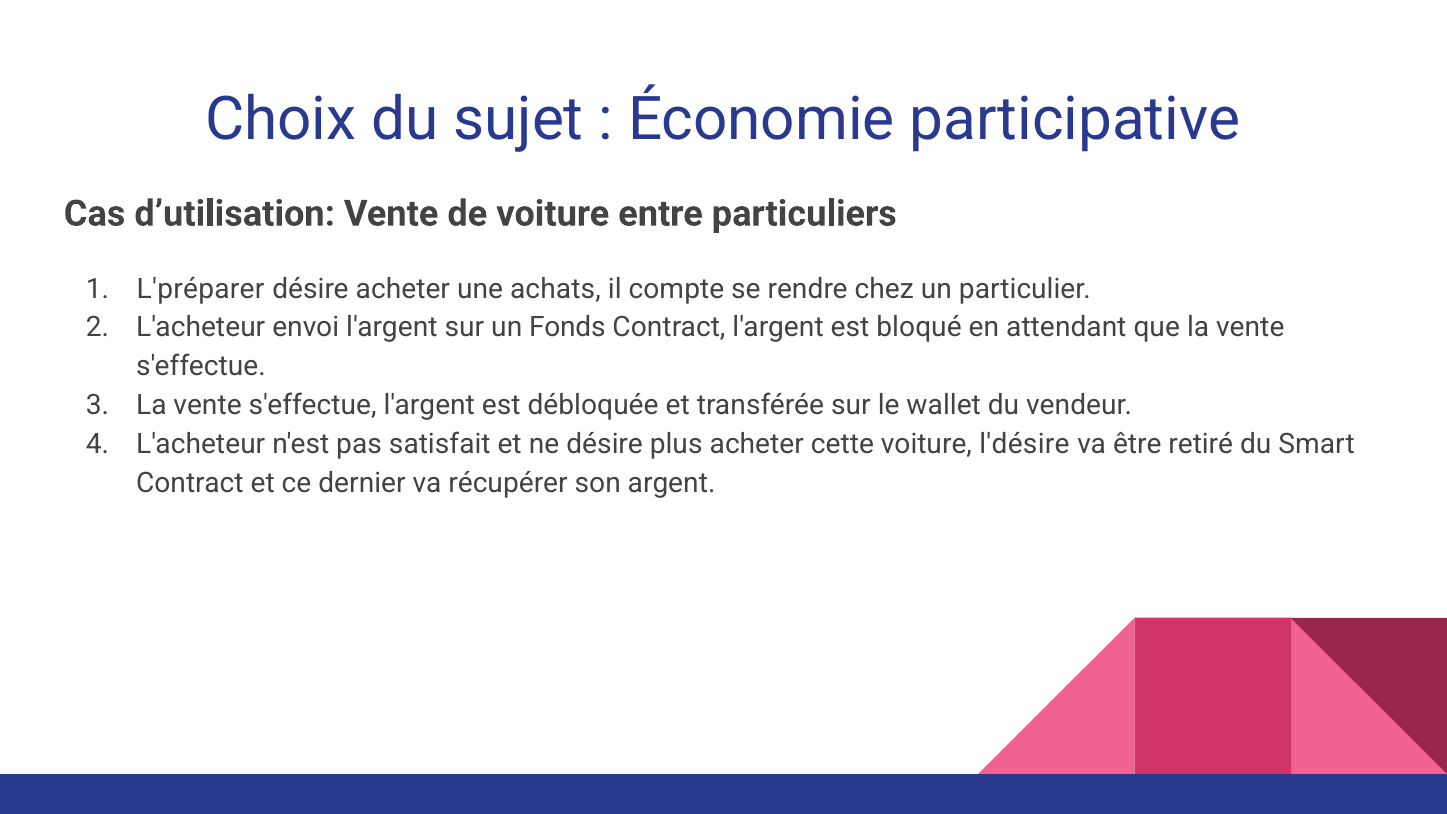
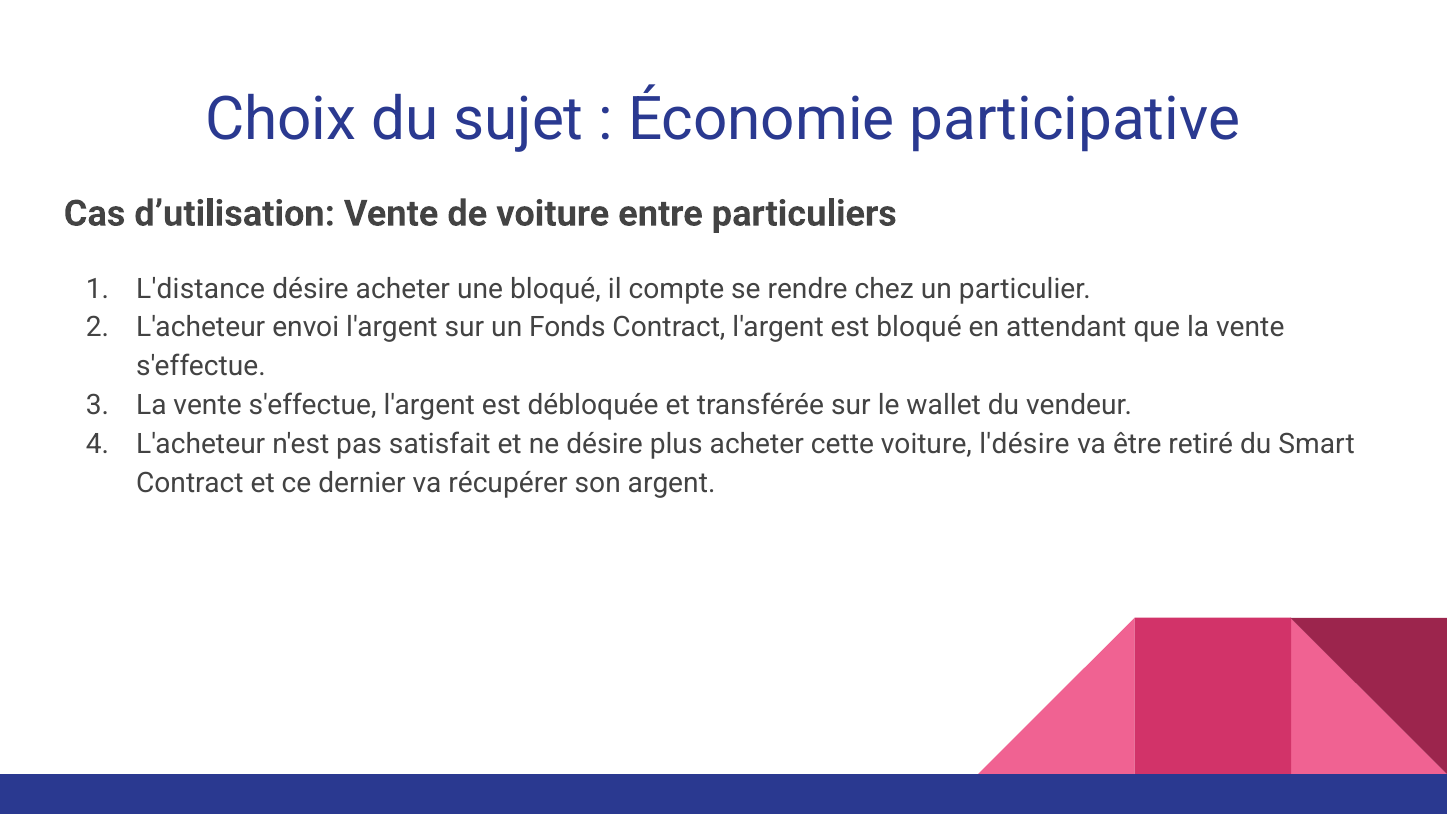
L'préparer: L'préparer -> L'distance
une achats: achats -> bloqué
